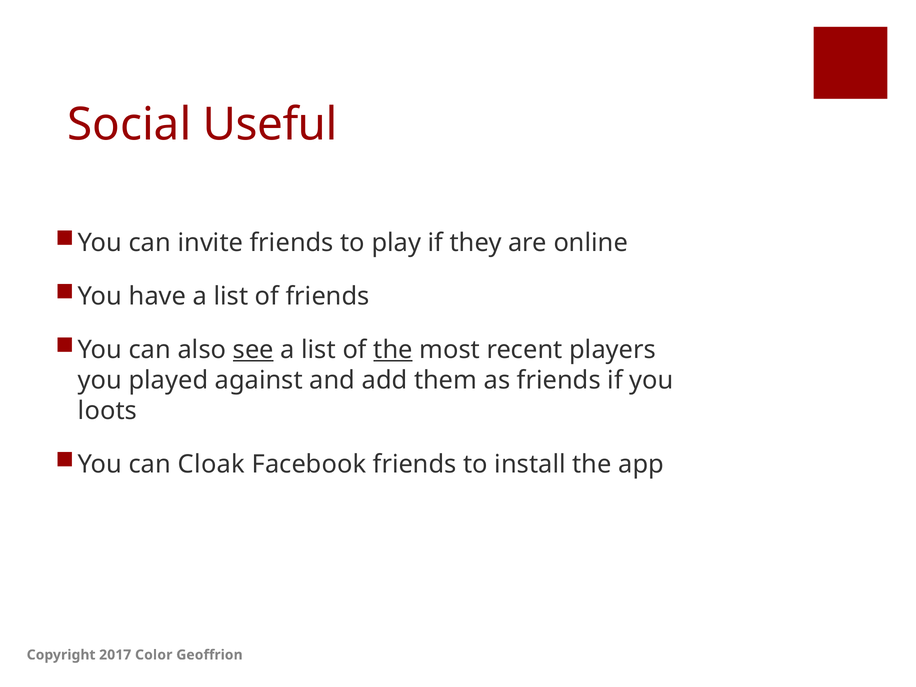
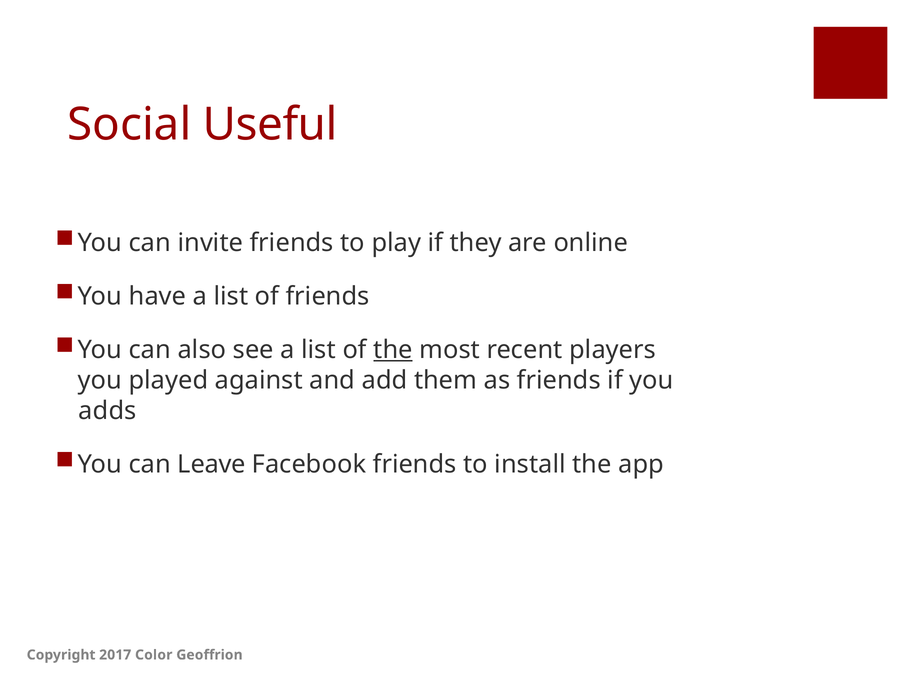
see underline: present -> none
loots: loots -> adds
Cloak: Cloak -> Leave
